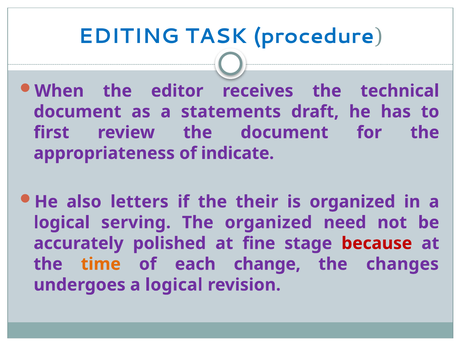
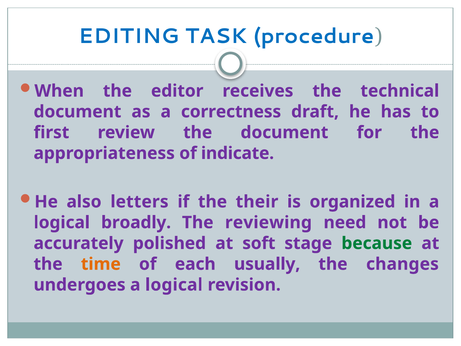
statements: statements -> correctness
serving: serving -> broadly
The organized: organized -> reviewing
fine: fine -> soft
because colour: red -> green
change: change -> usually
